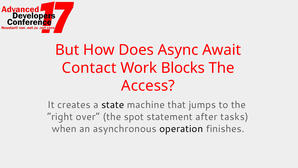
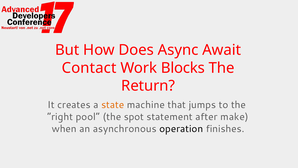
Access: Access -> Return
state colour: black -> orange
over: over -> pool
tasks: tasks -> make
